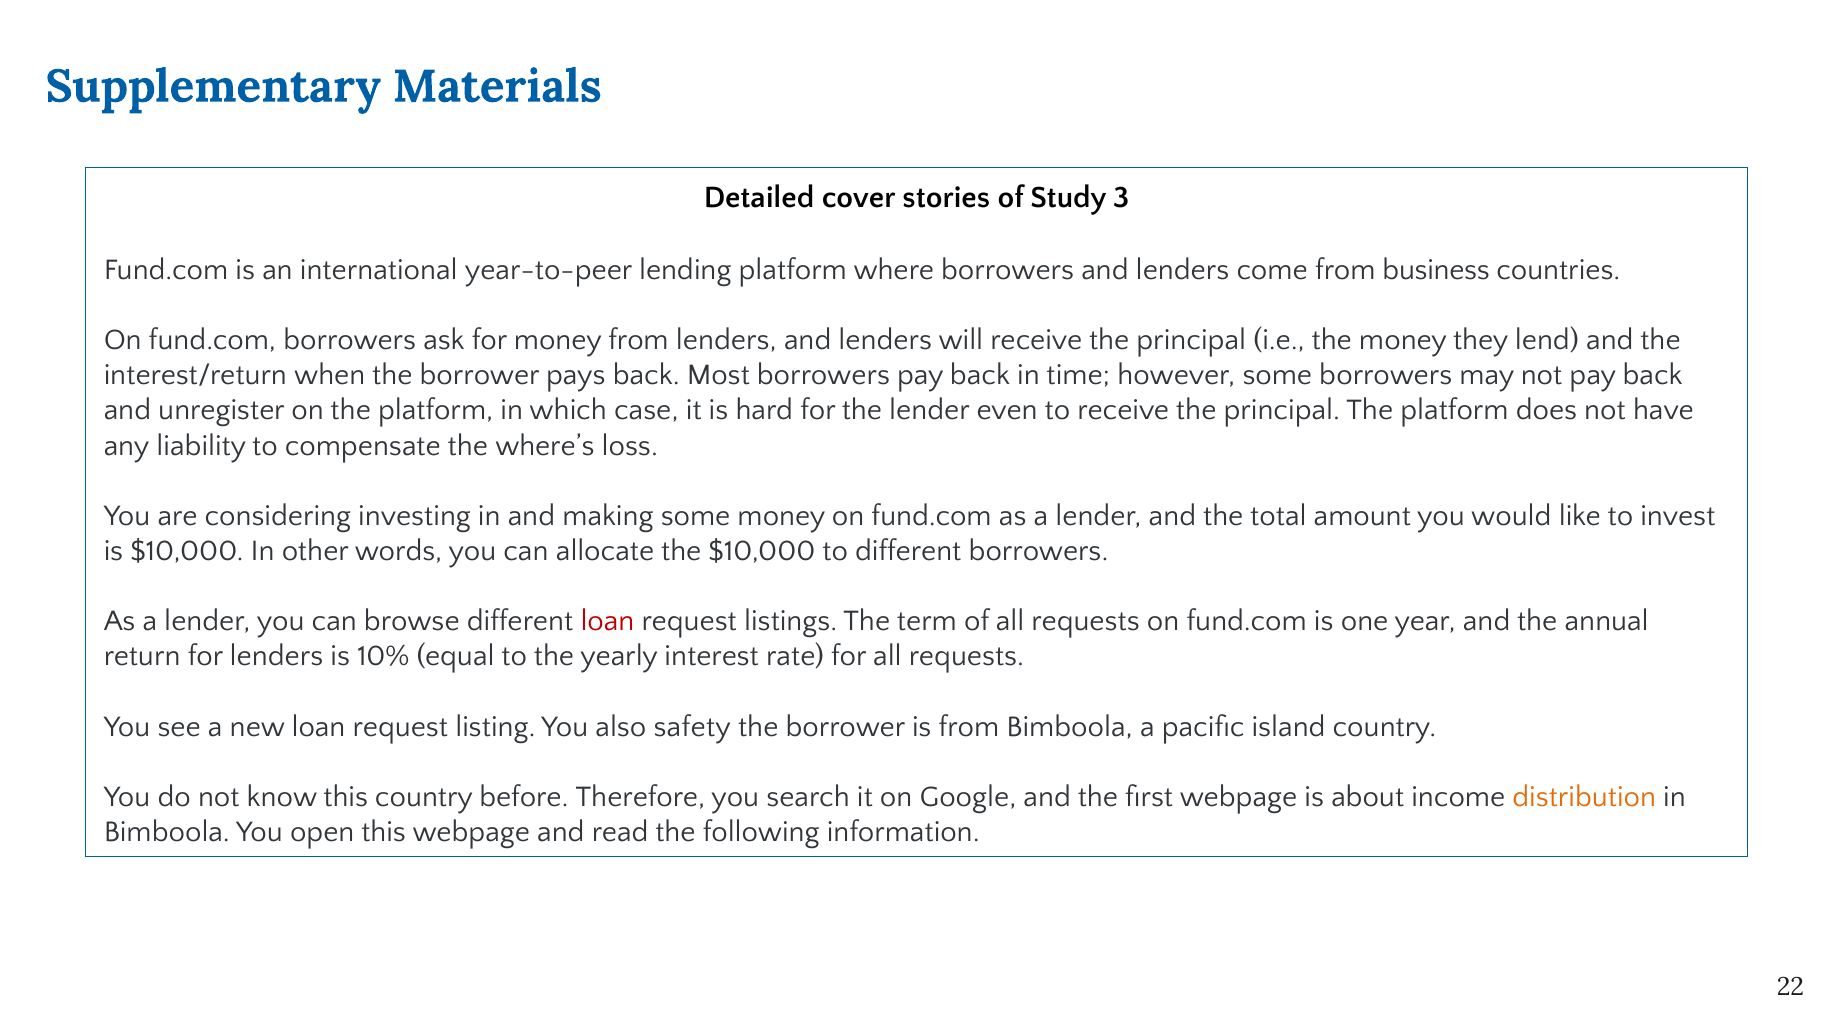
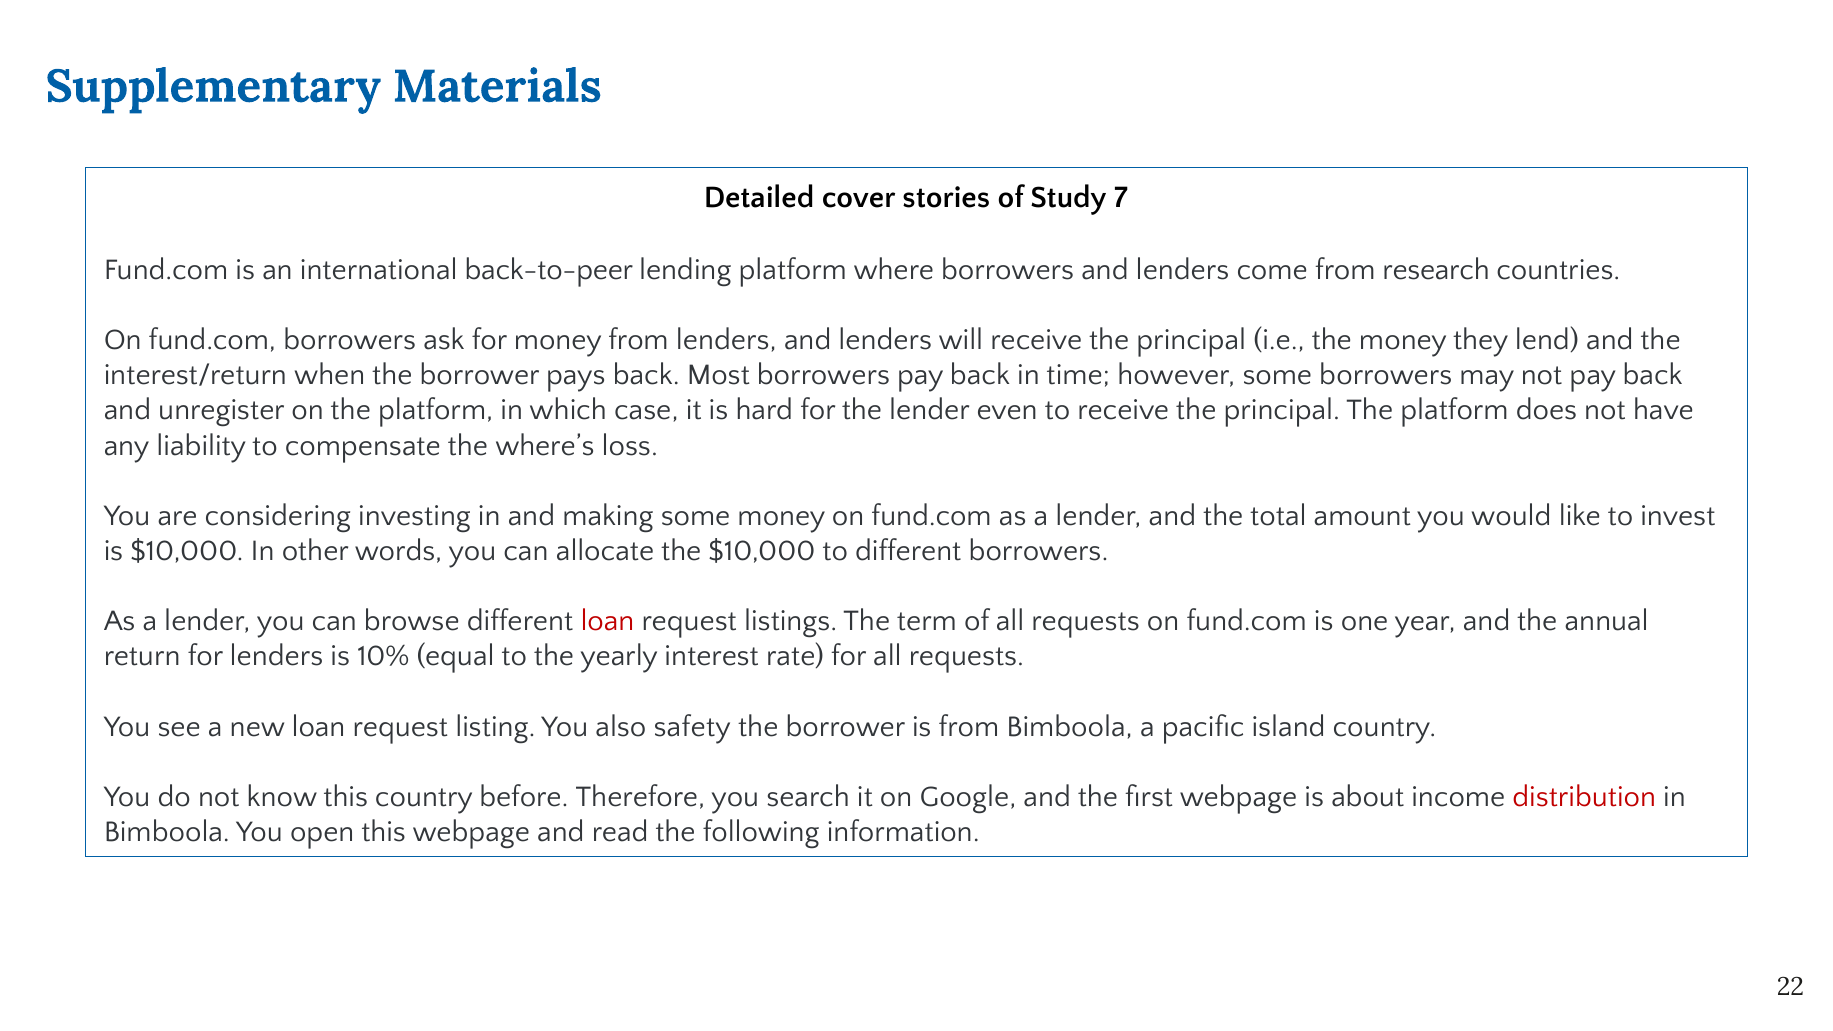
3: 3 -> 7
year-to-peer: year-to-peer -> back-to-peer
business: business -> research
distribution colour: orange -> red
